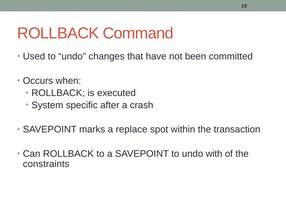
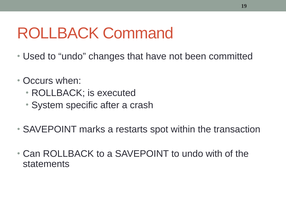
replace: replace -> restarts
constraints: constraints -> statements
